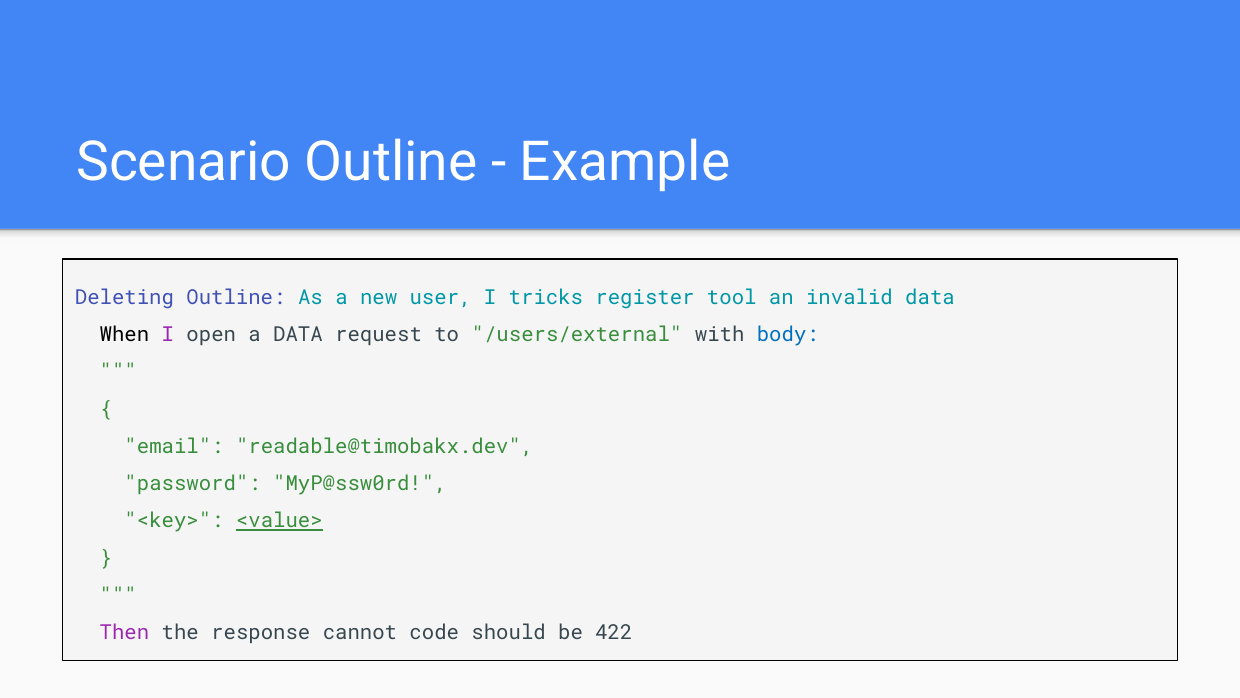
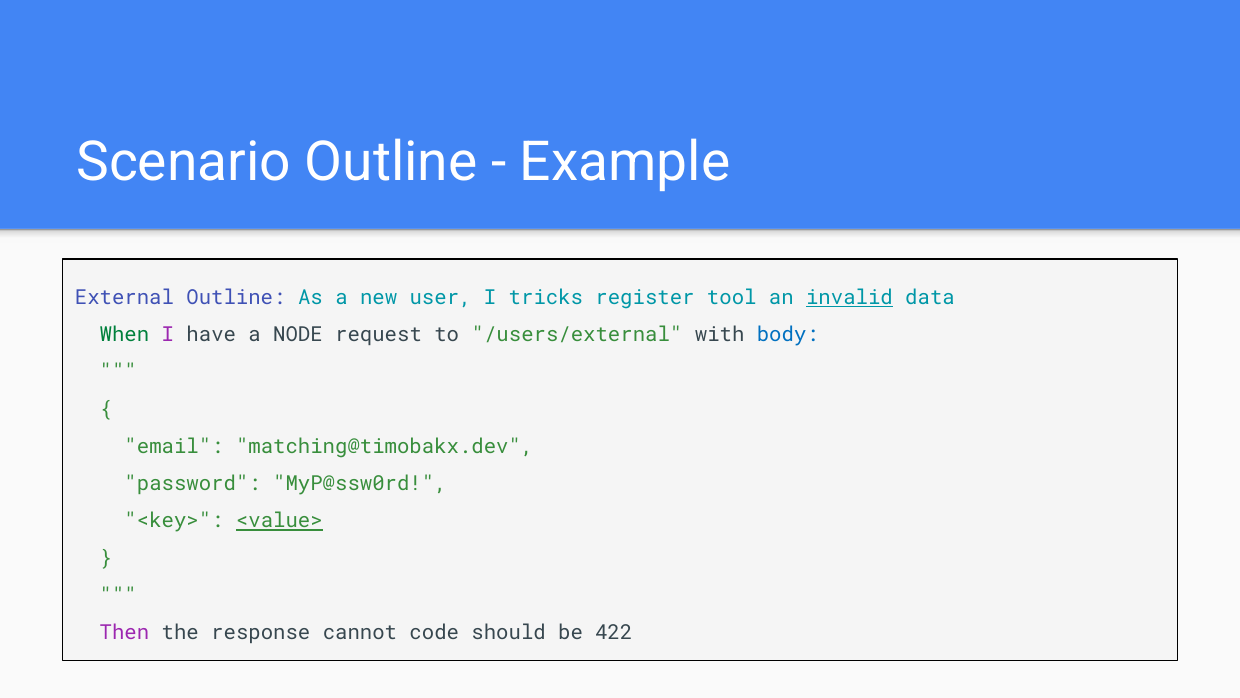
Deleting: Deleting -> External
invalid underline: none -> present
When colour: black -> green
open: open -> have
a DATA: DATA -> NODE
readable@timobakx.dev: readable@timobakx.dev -> matching@timobakx.dev
